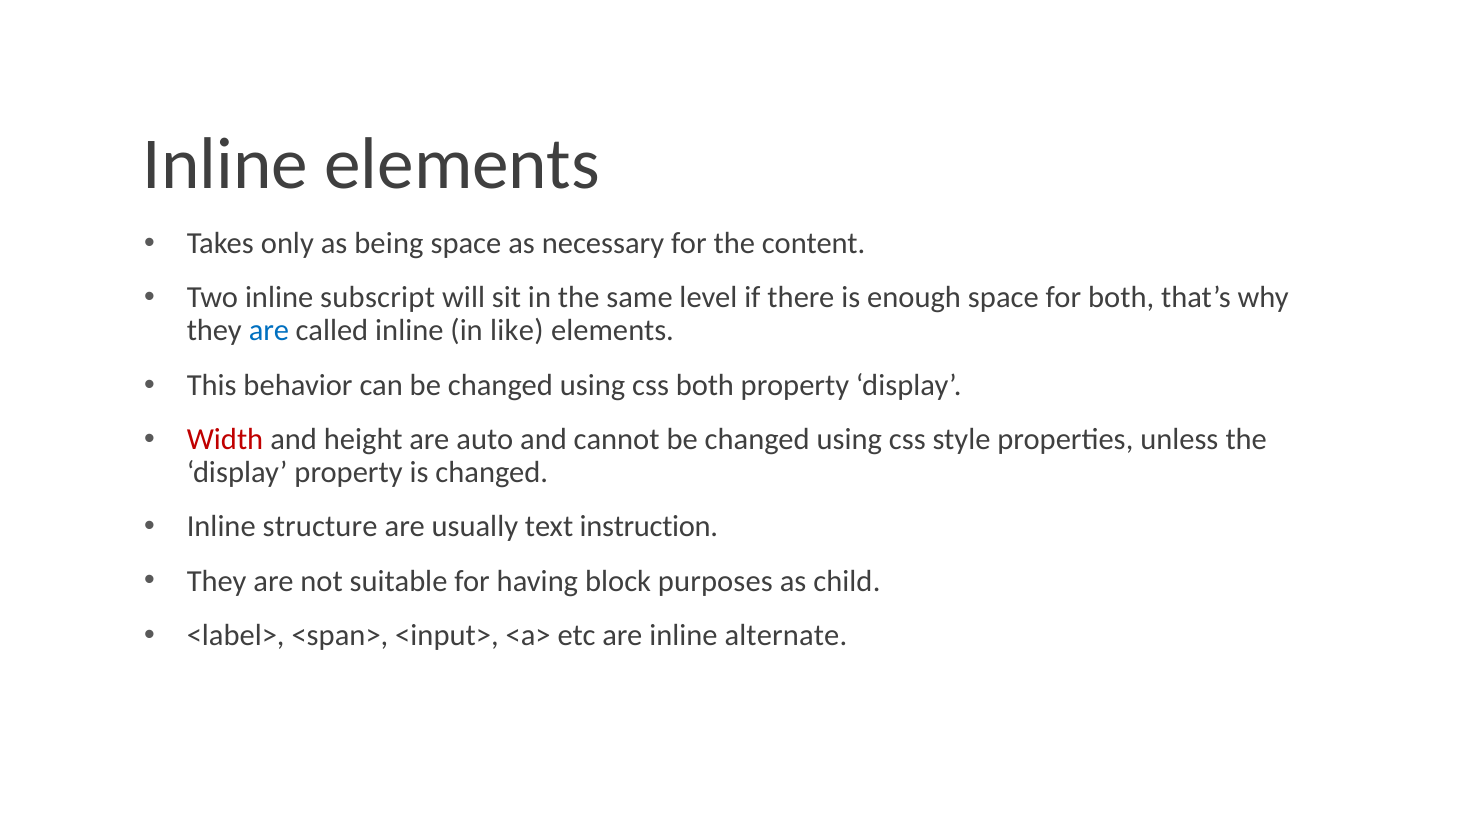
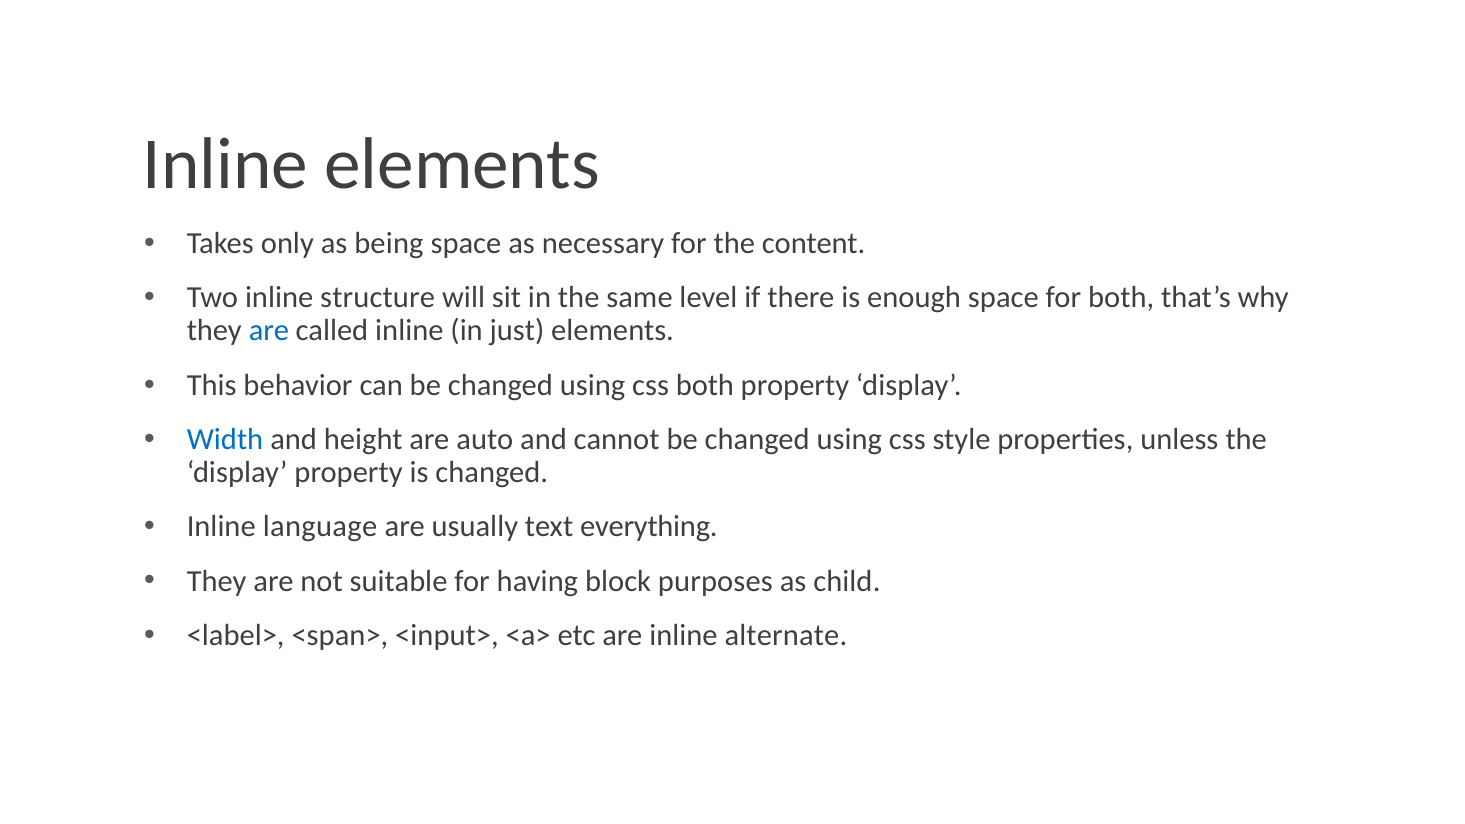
subscript: subscript -> structure
like: like -> just
Width colour: red -> blue
structure: structure -> language
instruction: instruction -> everything
